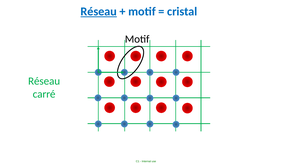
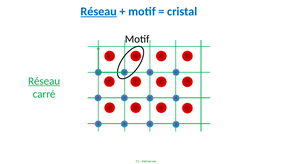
Réseau at (44, 81) underline: none -> present
